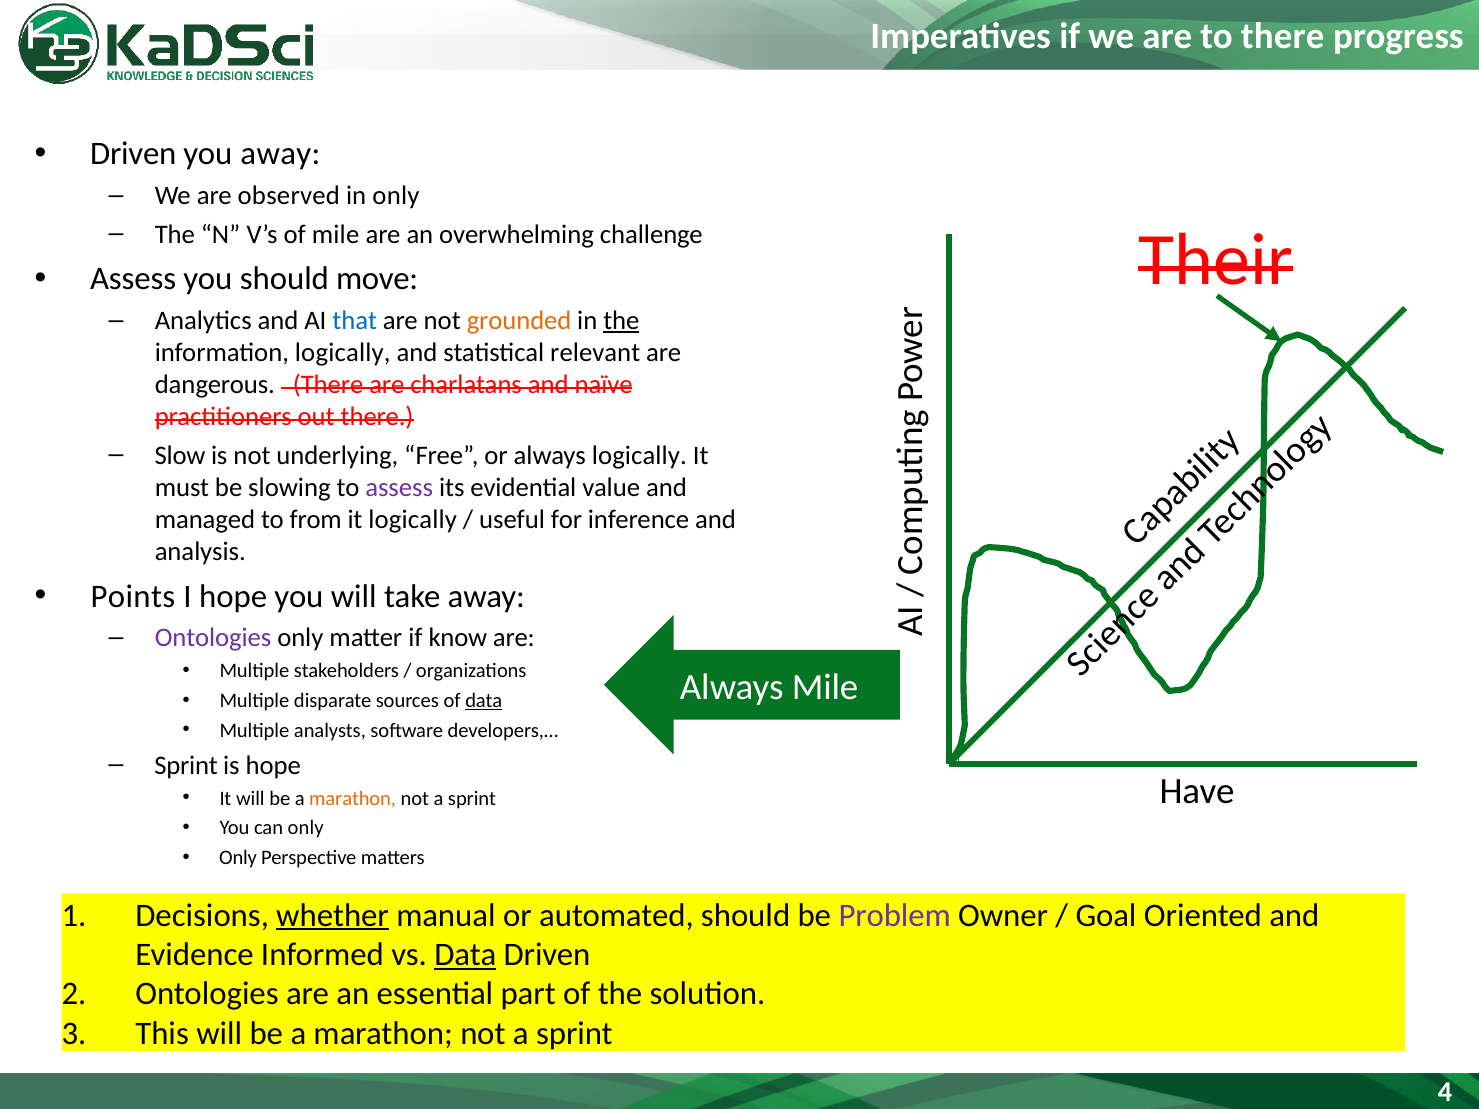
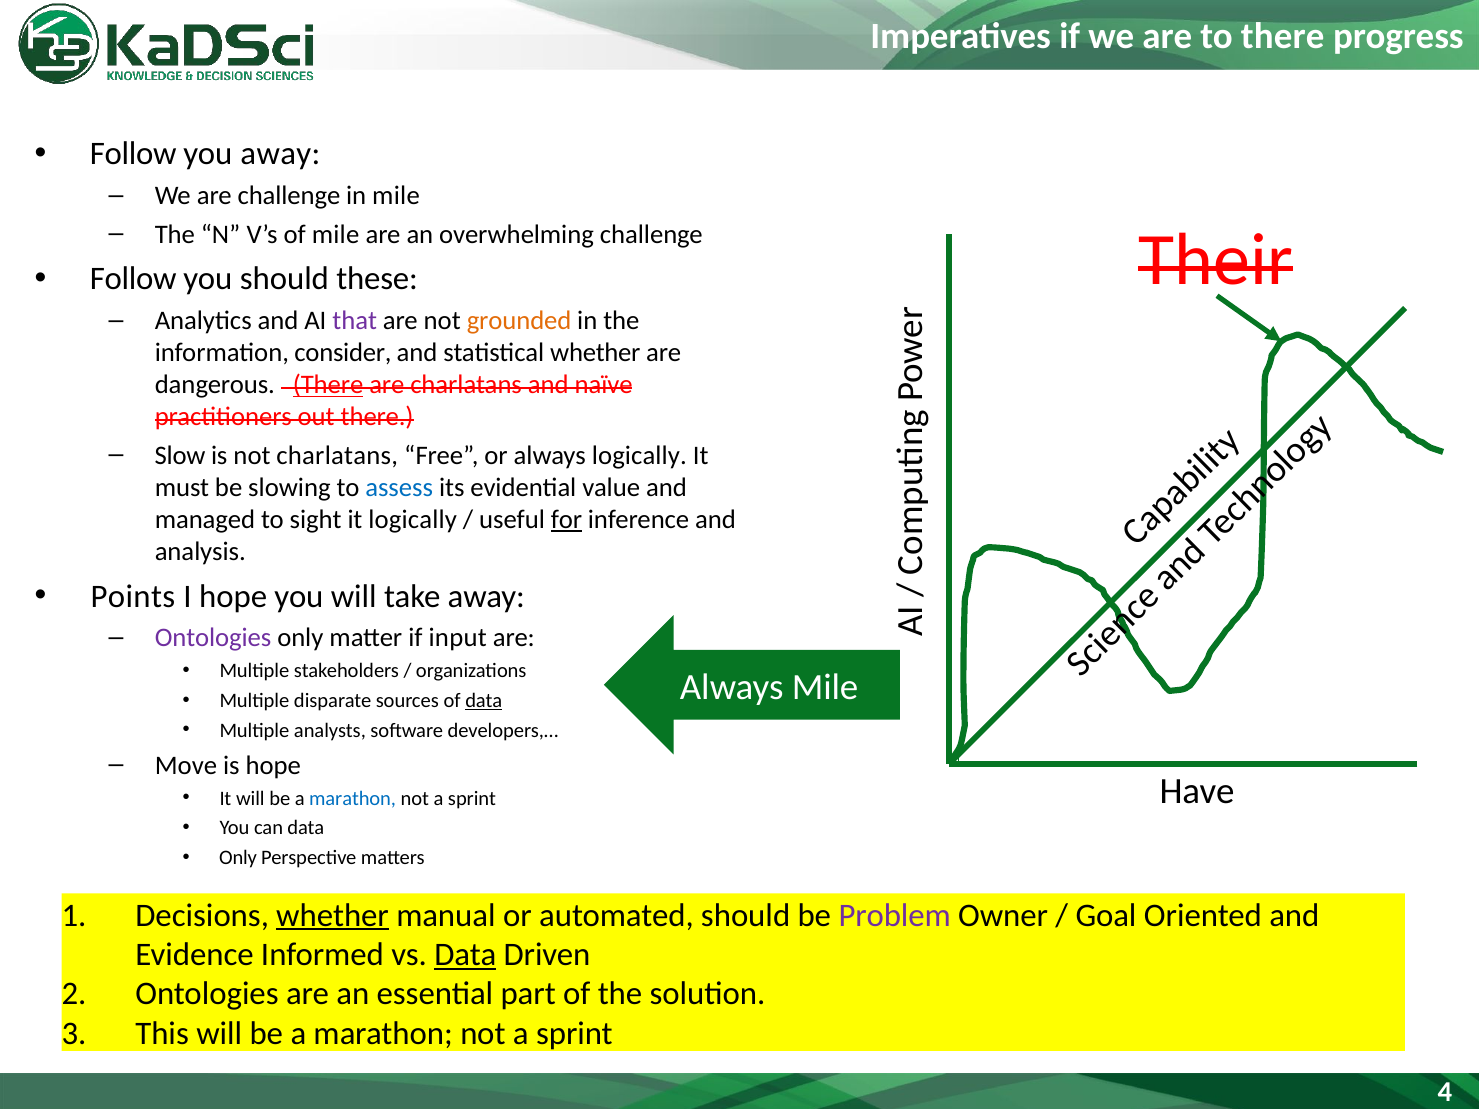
Driven at (133, 154): Driven -> Follow
are observed: observed -> challenge
in only: only -> mile
Assess at (133, 279): Assess -> Follow
move: move -> these
that colour: blue -> purple
the at (621, 321) underline: present -> none
information logically: logically -> consider
statistical relevant: relevant -> whether
There at (328, 385) underline: none -> present
not underlying: underlying -> charlatans
assess at (399, 488) colour: purple -> blue
from: from -> sight
for underline: none -> present
know: know -> input
Sprint at (186, 766): Sprint -> Move
marathon at (353, 799) colour: orange -> blue
can only: only -> data
